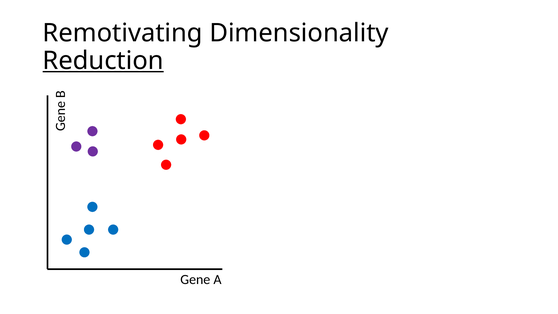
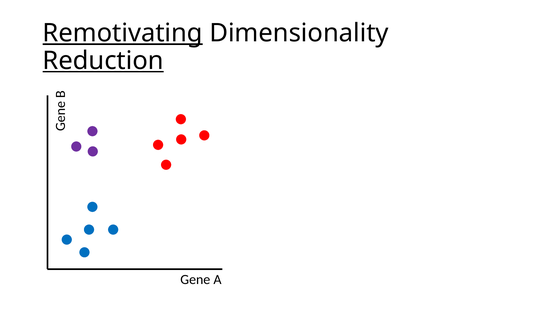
Remotivating underline: none -> present
